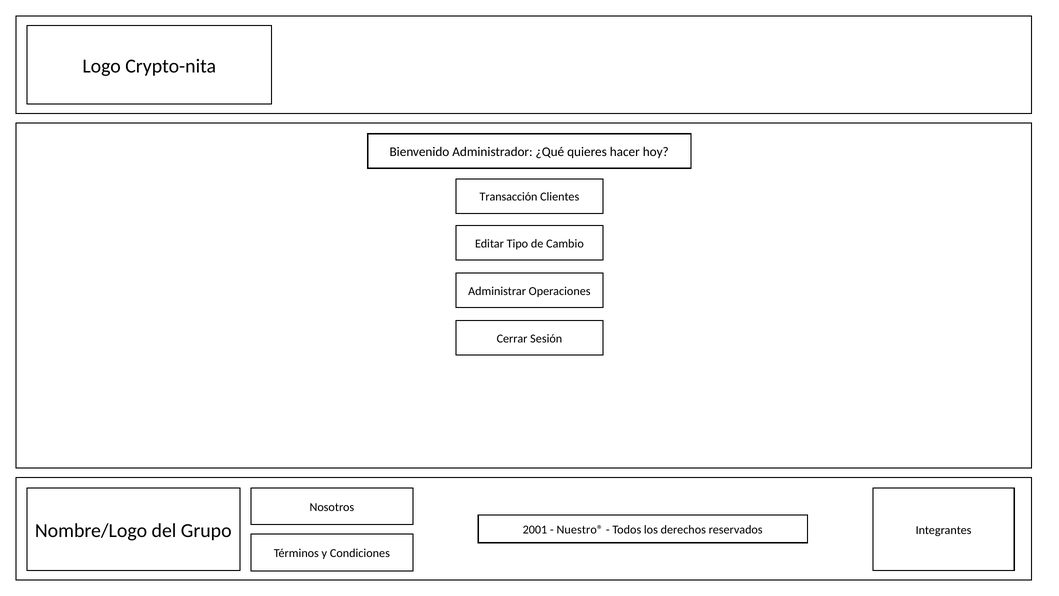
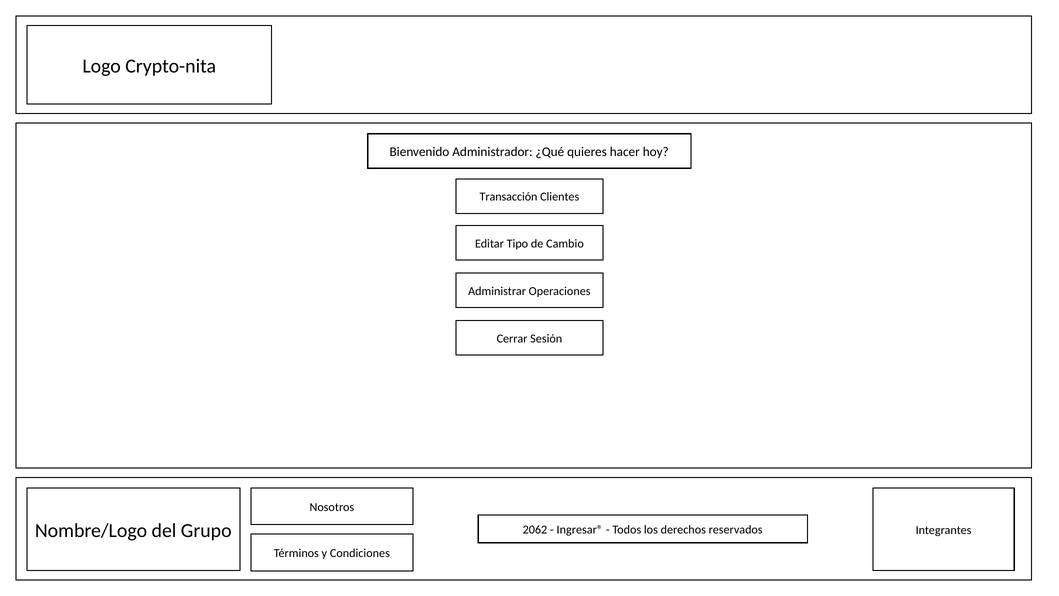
2001: 2001 -> 2062
Nuestro®: Nuestro® -> Ingresar®
